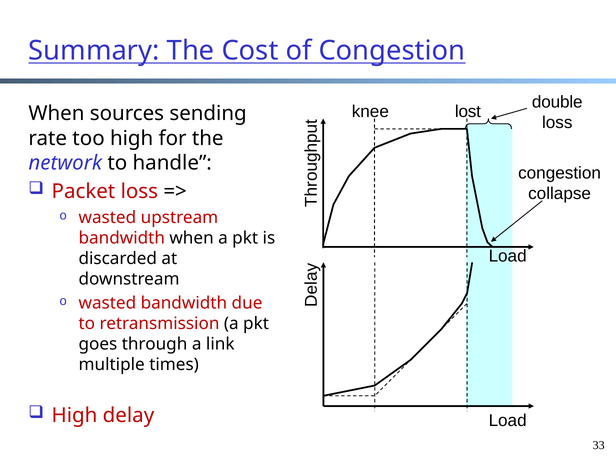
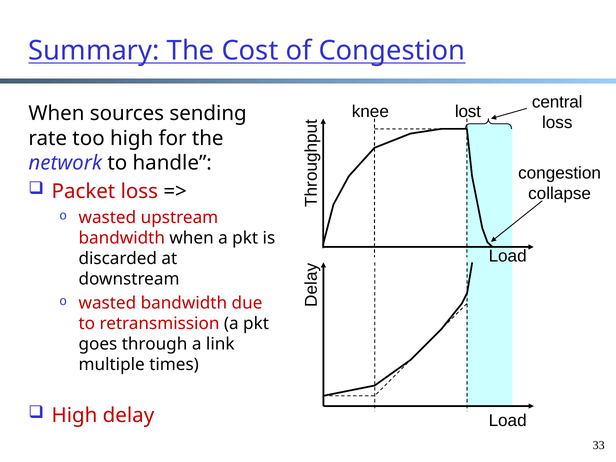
double: double -> central
